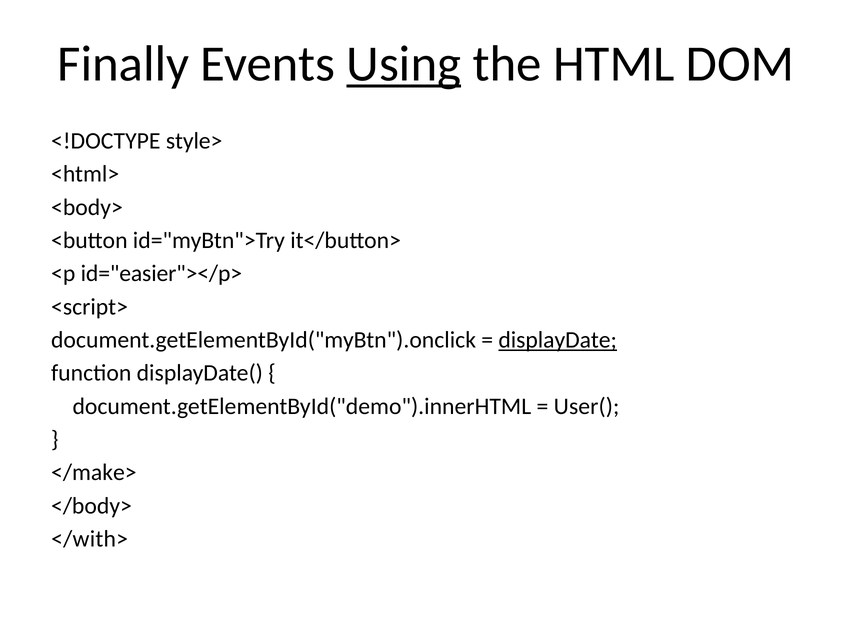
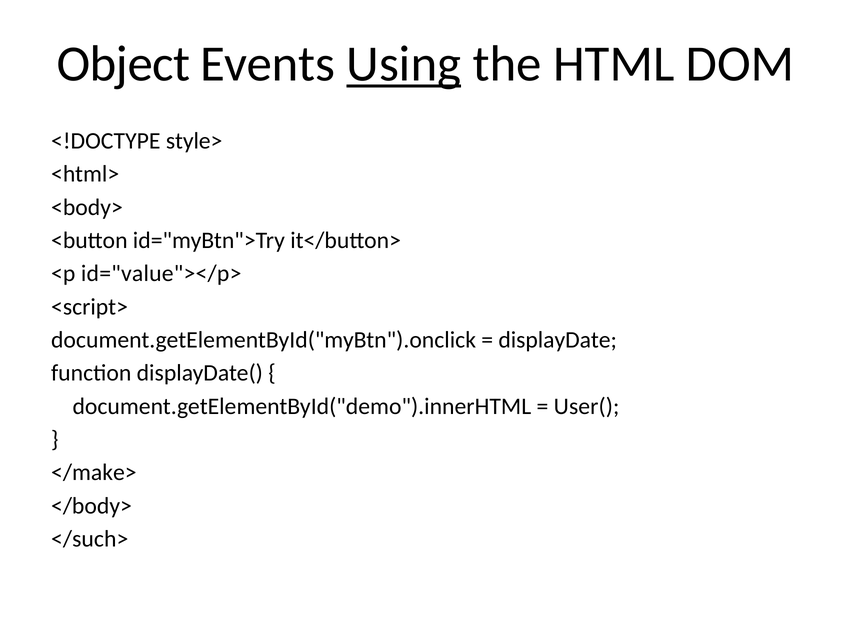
Finally: Finally -> Object
id="easier"></p>: id="easier"></p> -> id="value"></p>
displayDate underline: present -> none
</with>: </with> -> </such>
